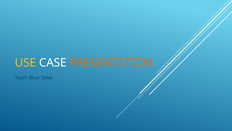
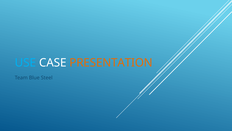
USE colour: yellow -> light blue
